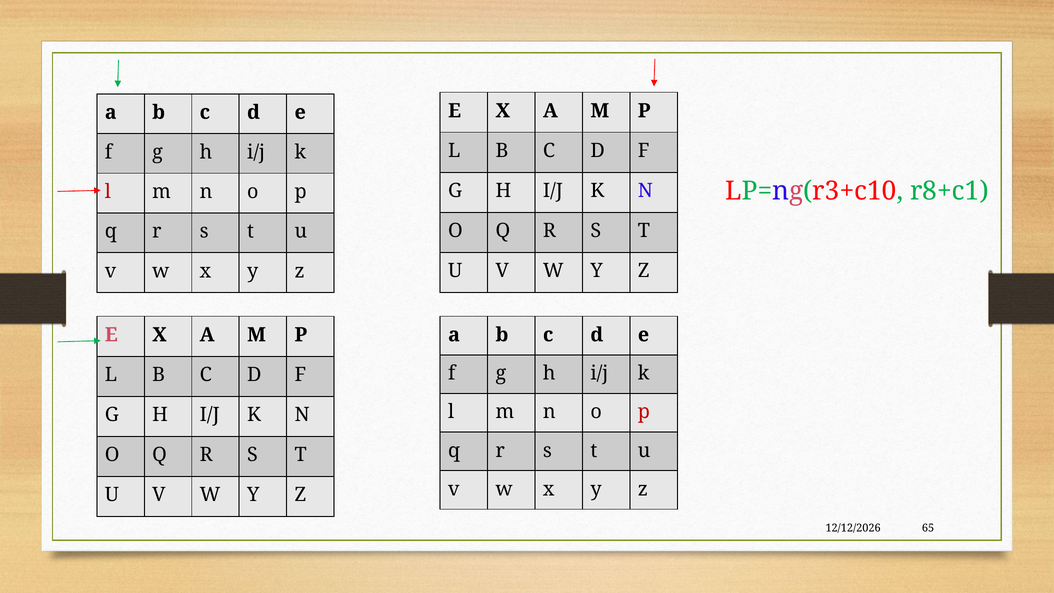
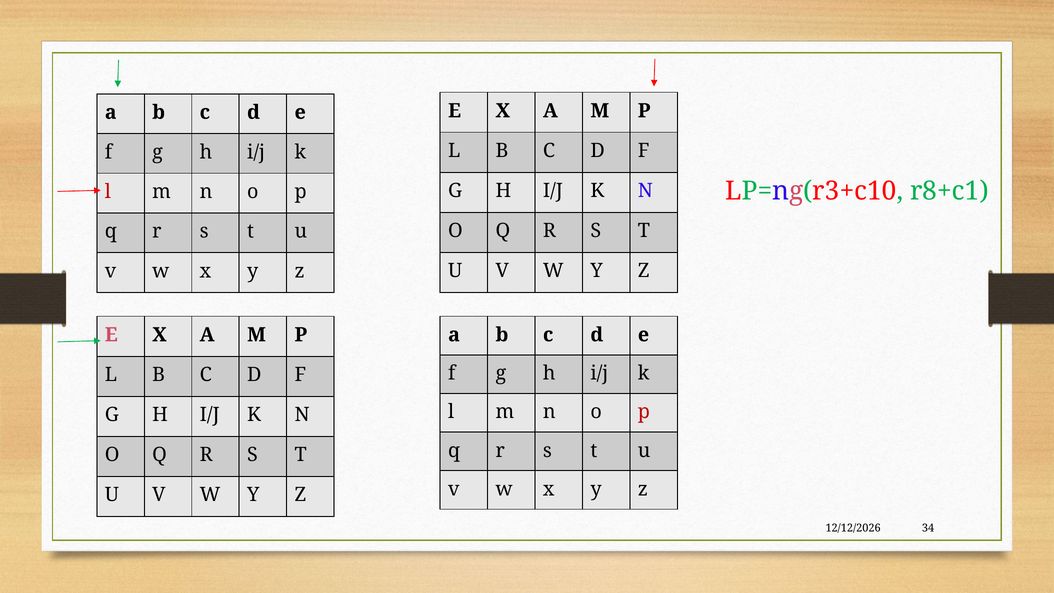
65: 65 -> 34
